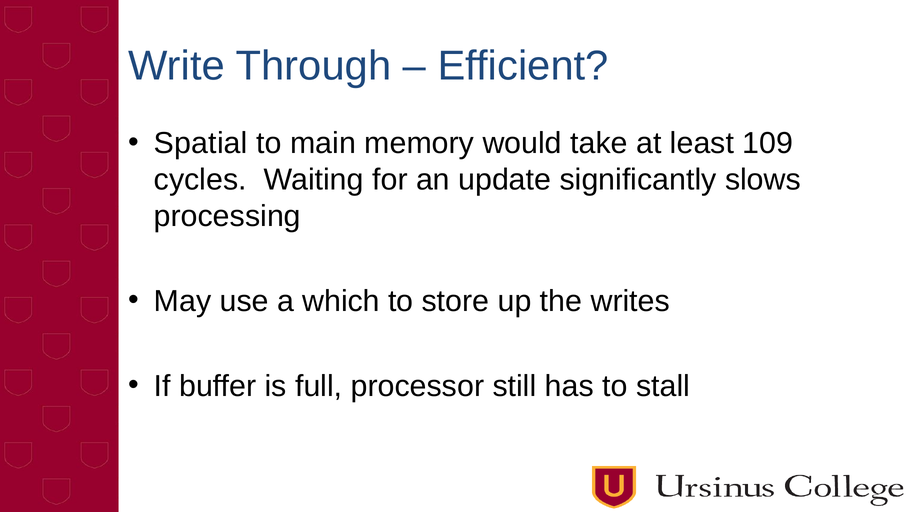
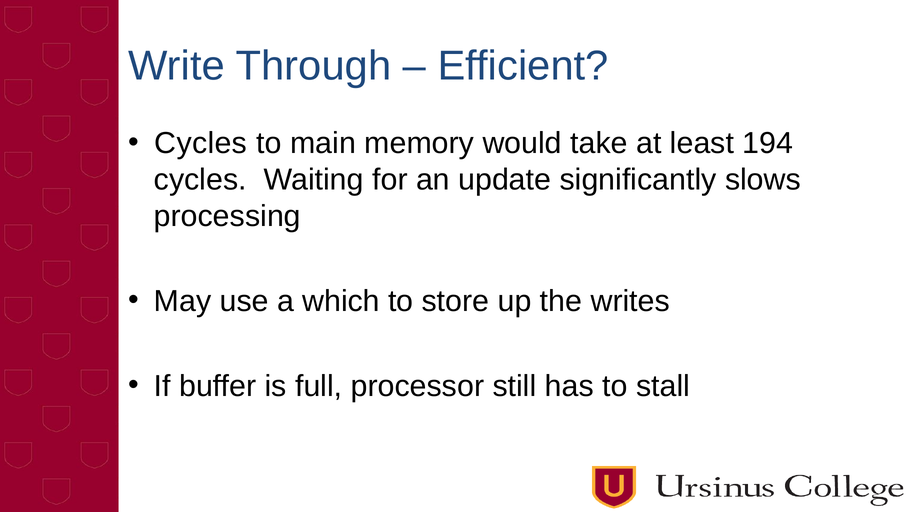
Spatial at (201, 143): Spatial -> Cycles
109: 109 -> 194
